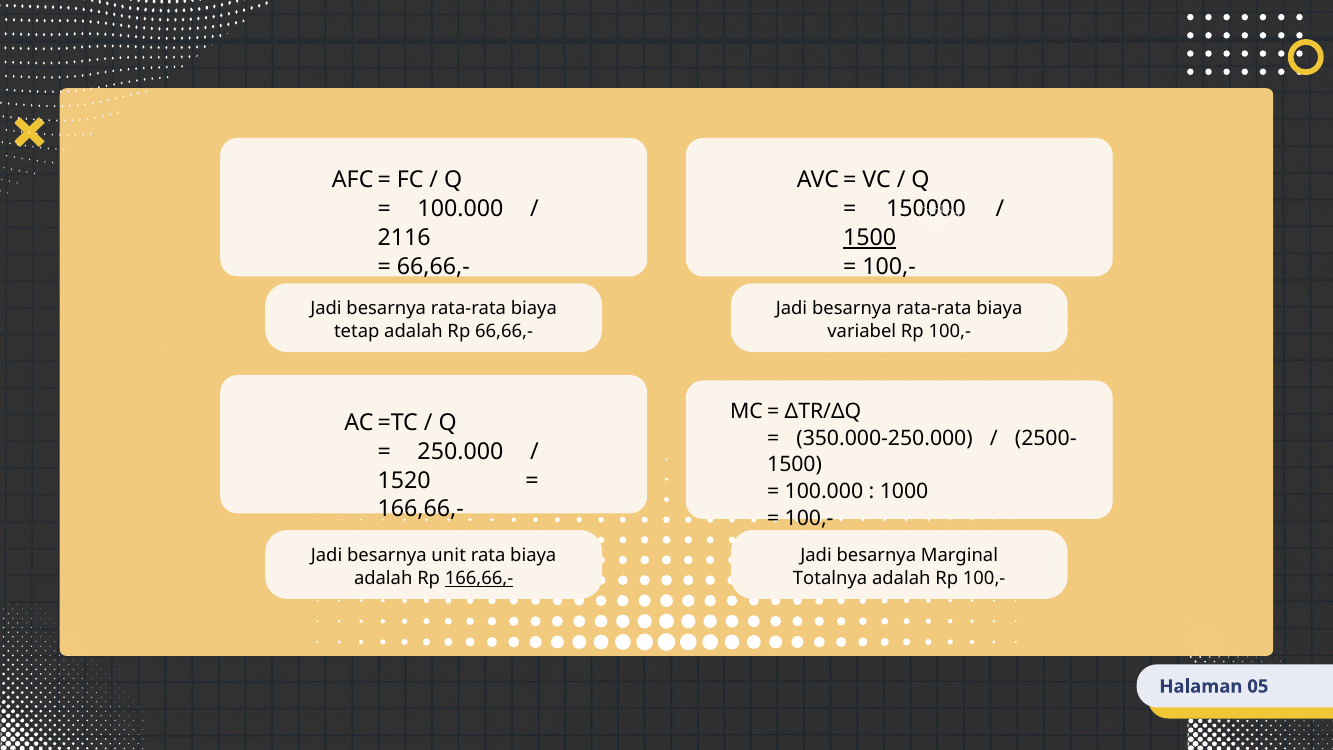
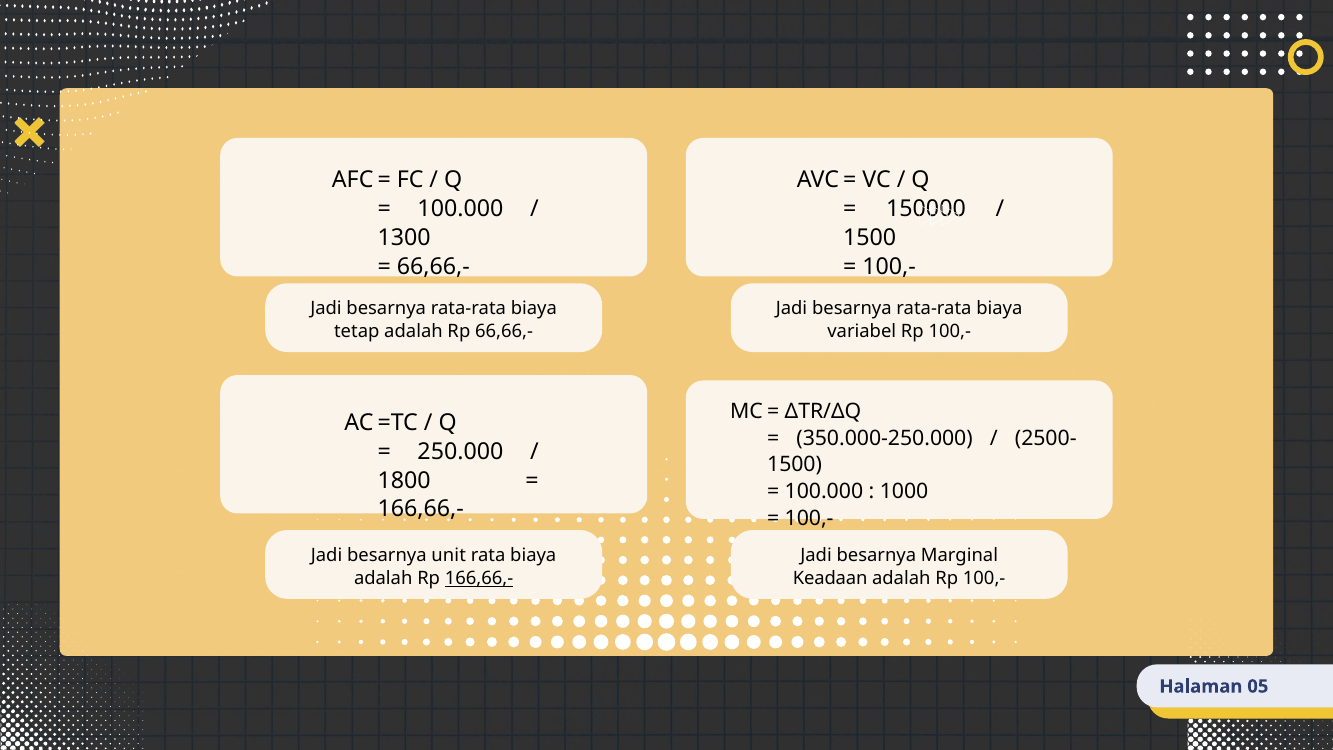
2116: 2116 -> 1300
1500 at (870, 238) underline: present -> none
1520: 1520 -> 1800
Totalnya: Totalnya -> Keadaan
